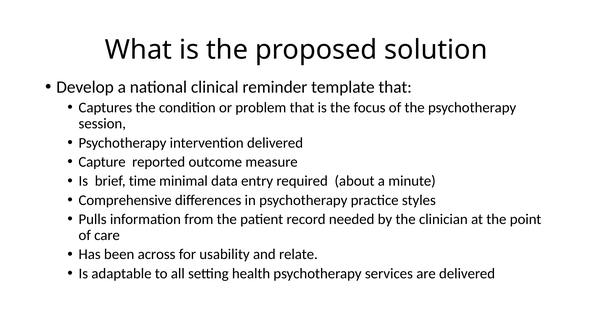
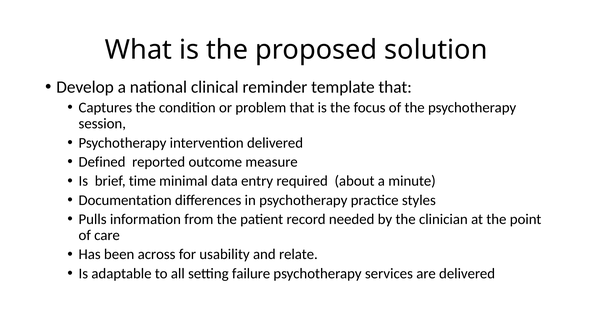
Capture: Capture -> Defined
Comprehensive: Comprehensive -> Documentation
health: health -> failure
